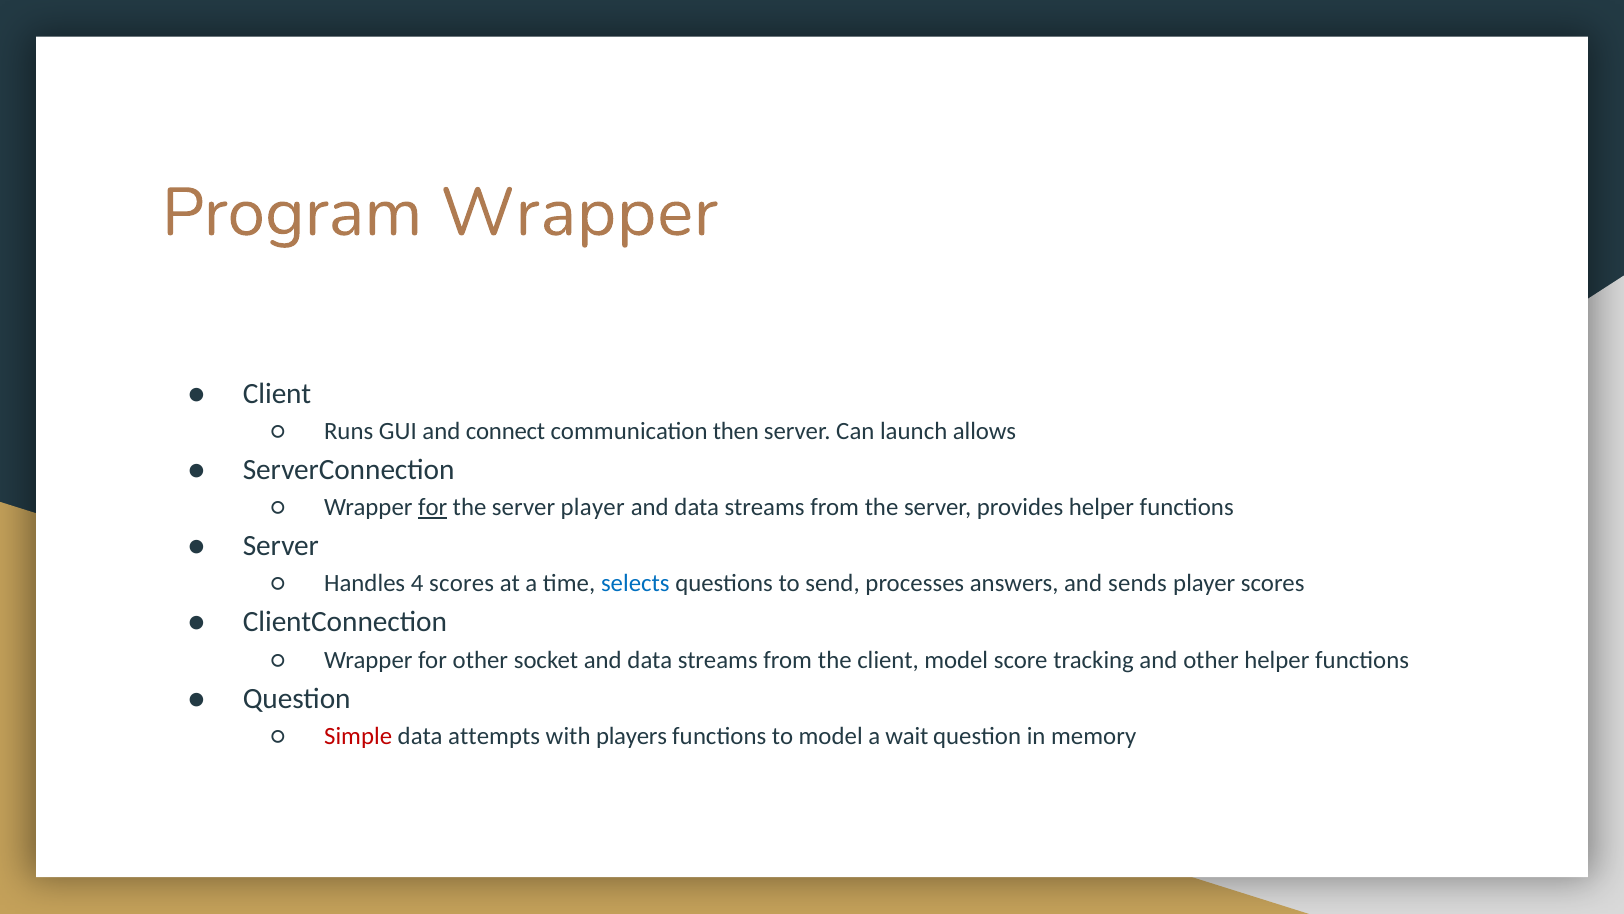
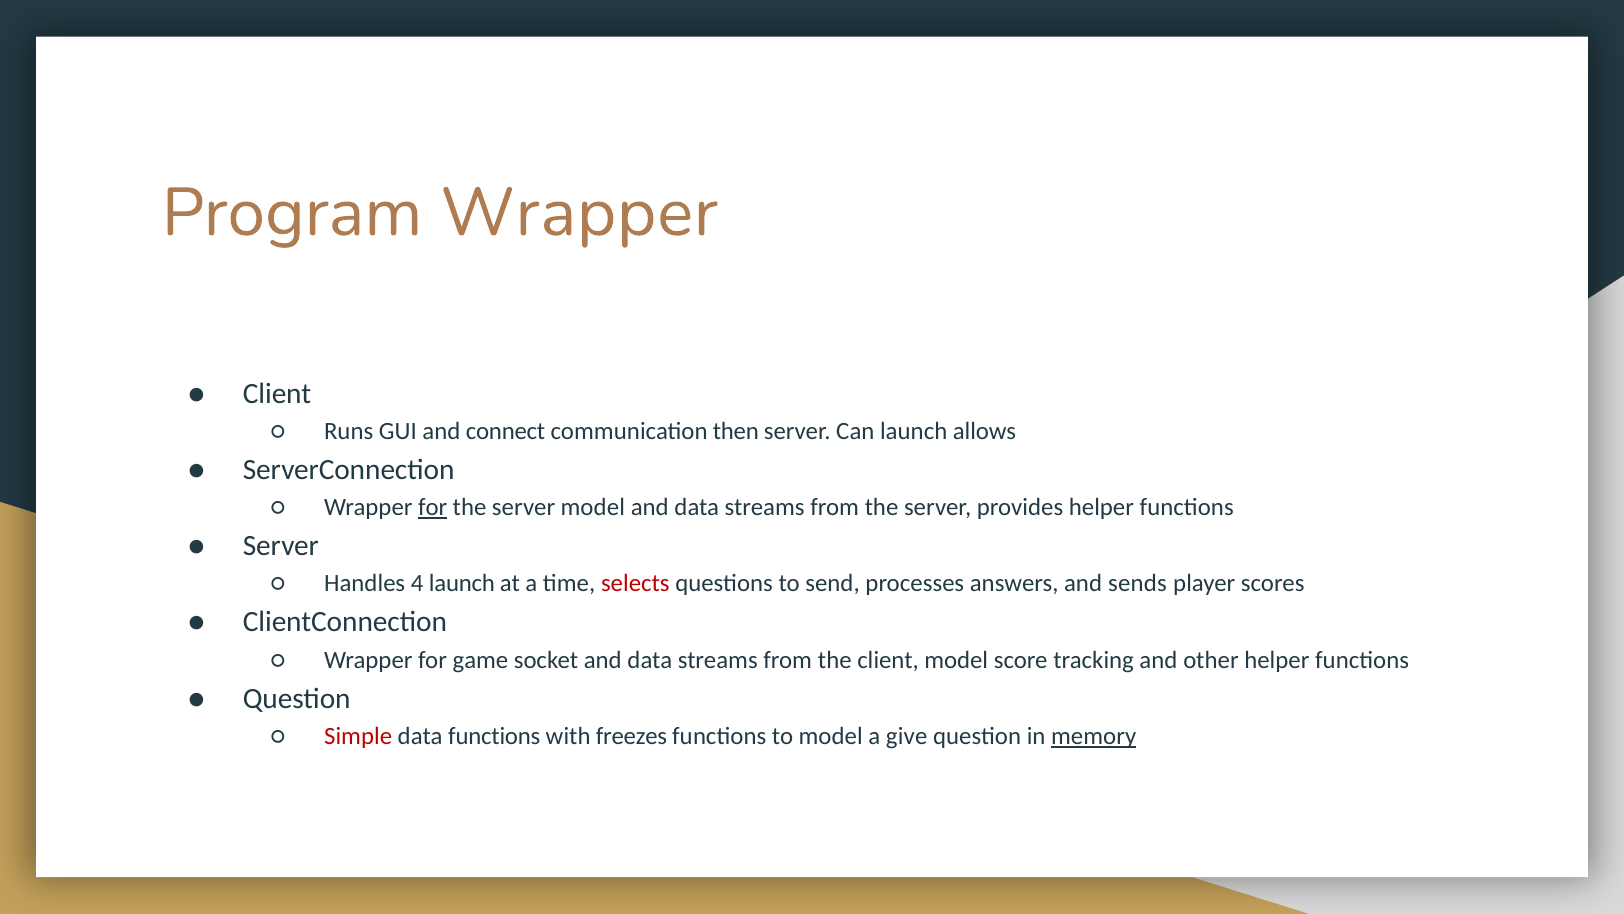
server player: player -> model
4 scores: scores -> launch
selects colour: blue -> red
for other: other -> game
data attempts: attempts -> functions
players: players -> freezes
wait: wait -> give
memory underline: none -> present
